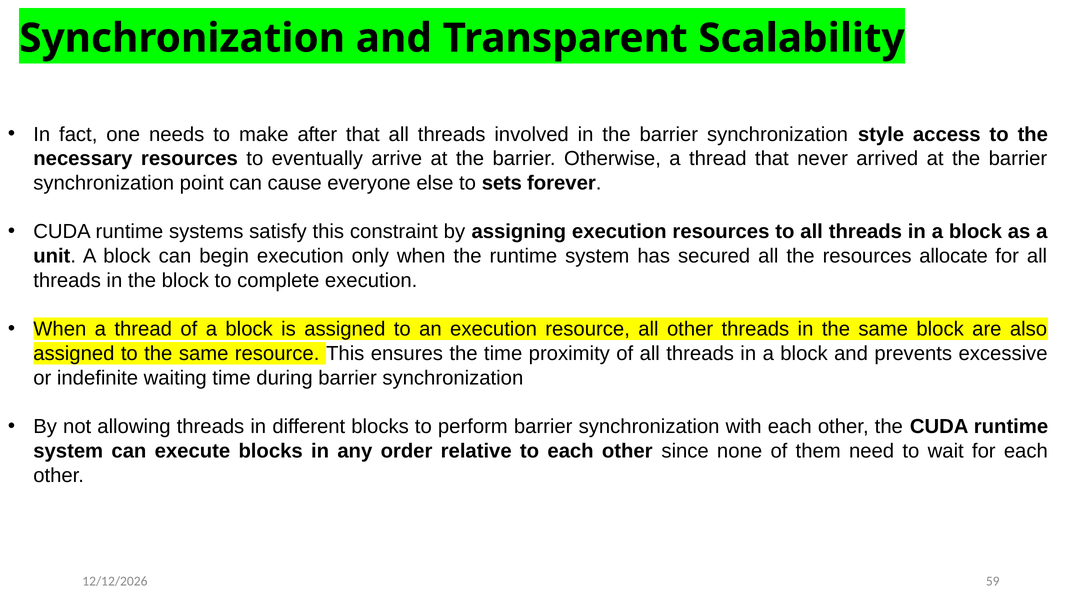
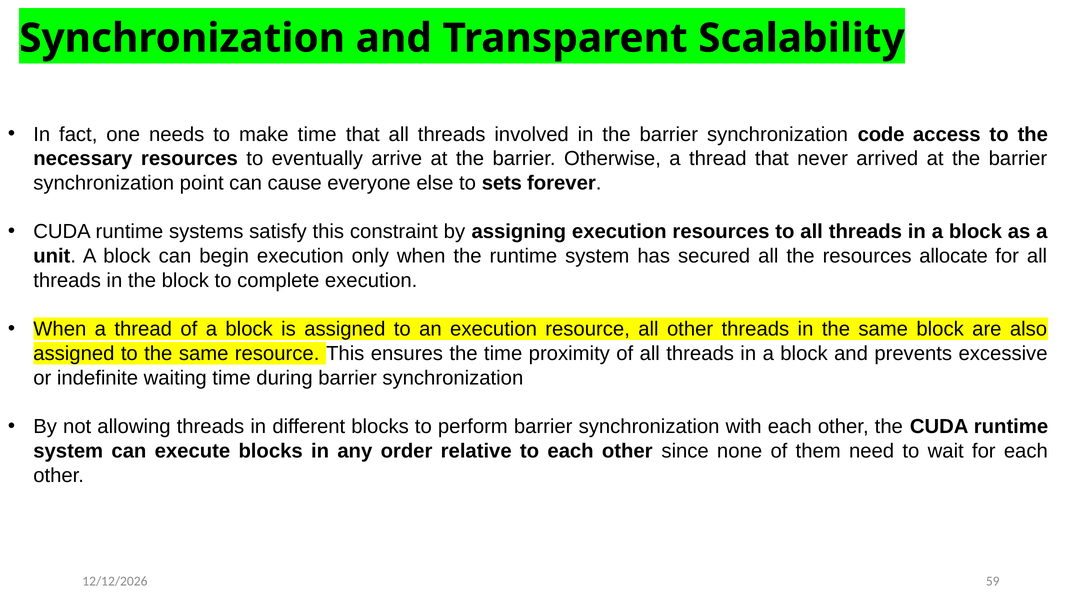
make after: after -> time
style: style -> code
